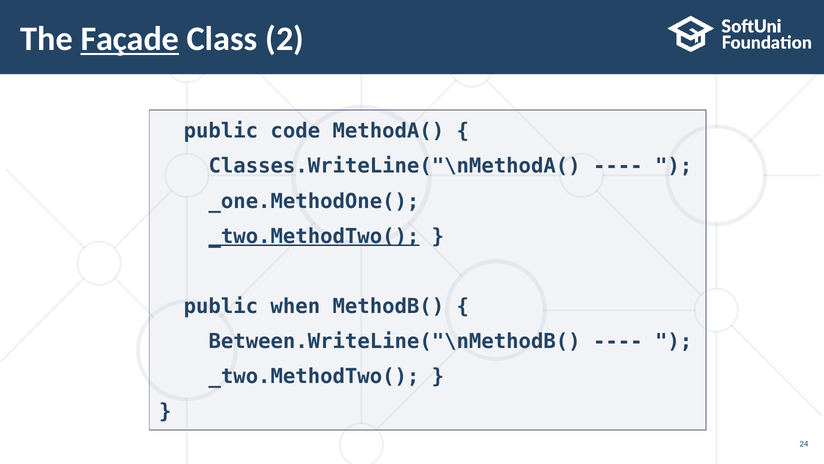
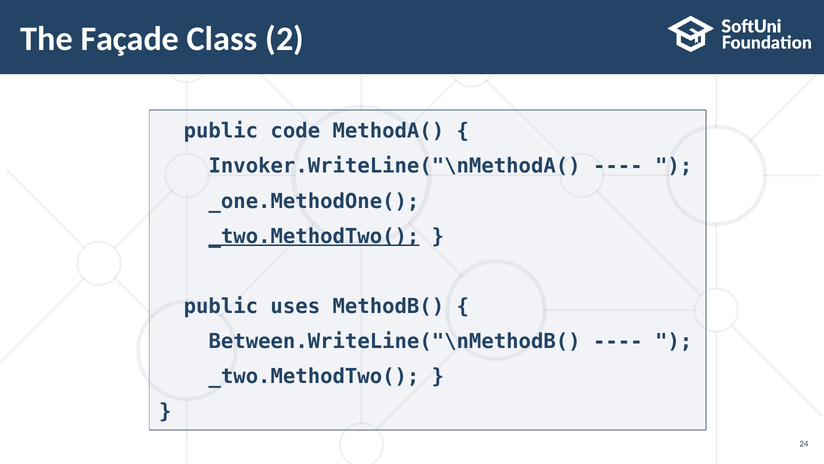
Façade underline: present -> none
Classes.WriteLine("\nMethodA(: Classes.WriteLine("\nMethodA( -> Invoker.WriteLine("\nMethodA(
when: when -> uses
